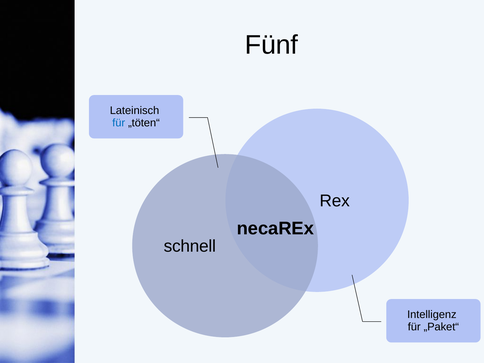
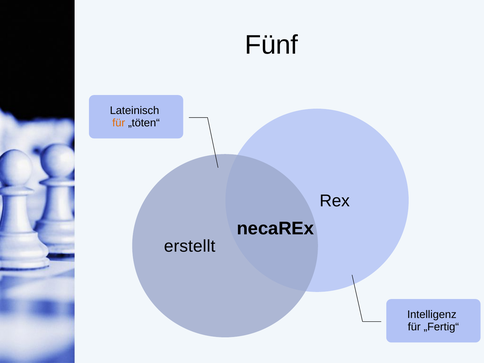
für at (119, 123) colour: blue -> orange
schnell: schnell -> erstellt
„Paket“: „Paket“ -> „Fertig“
